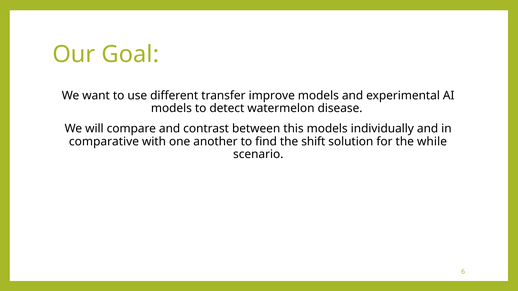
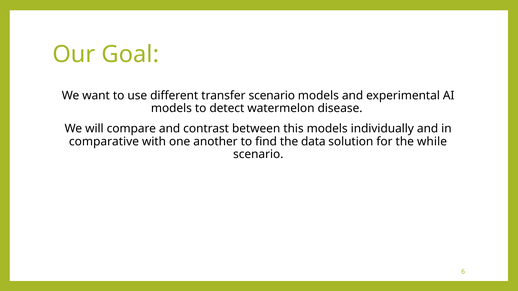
transfer improve: improve -> scenario
shift: shift -> data
